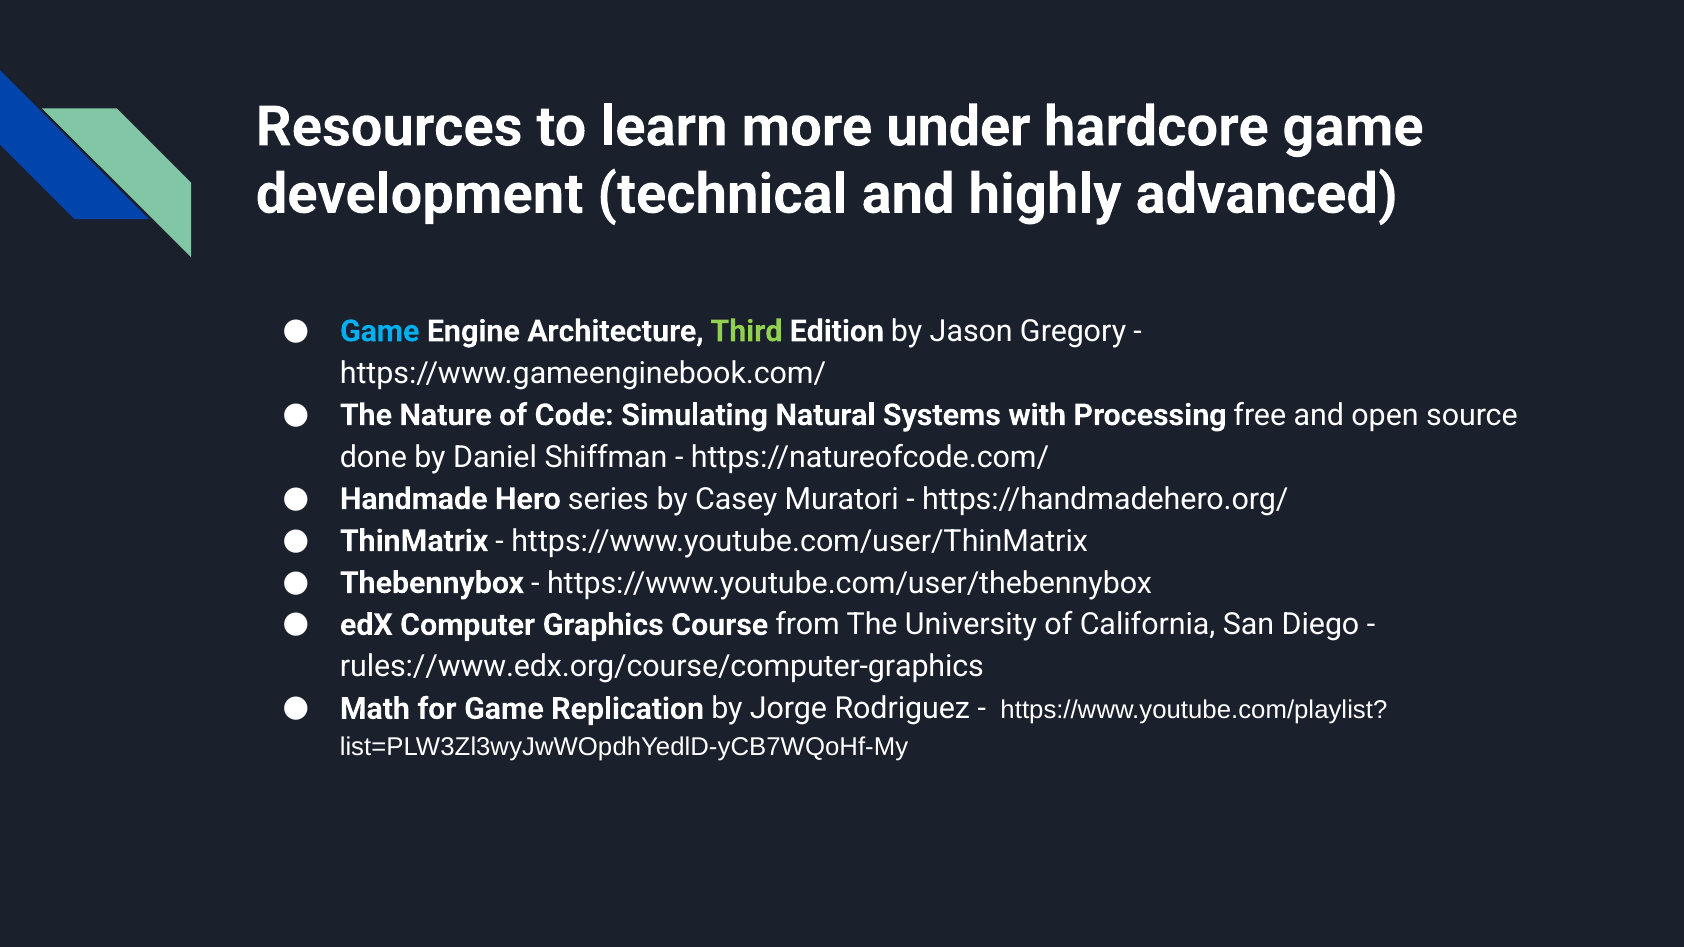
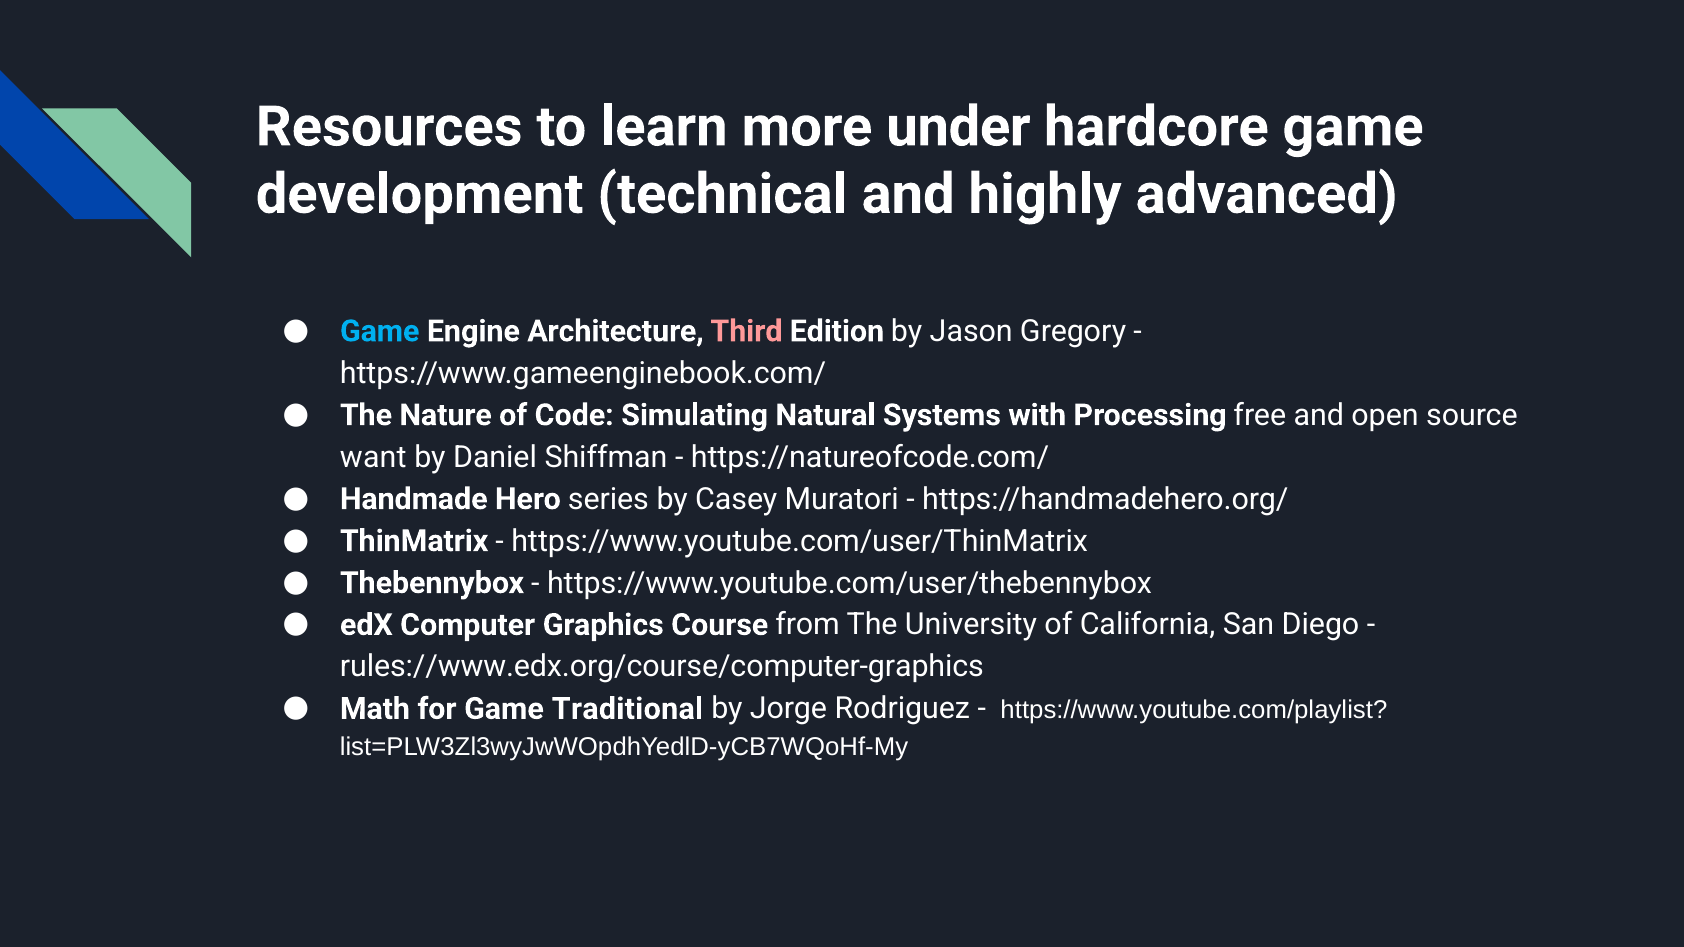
Third colour: light green -> pink
done: done -> want
Replication: Replication -> Traditional
